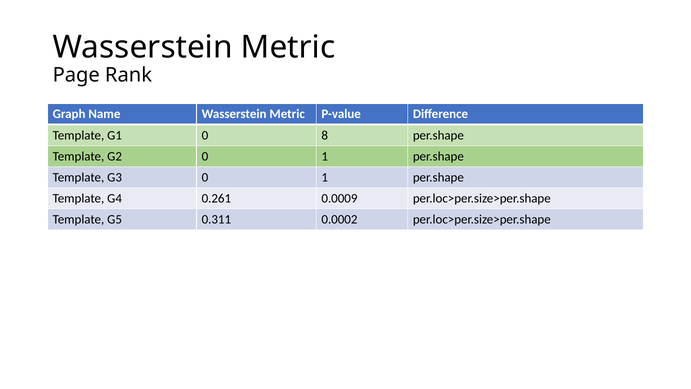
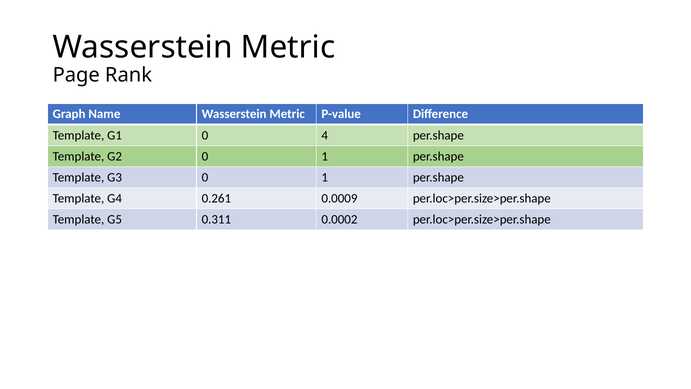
8: 8 -> 4
